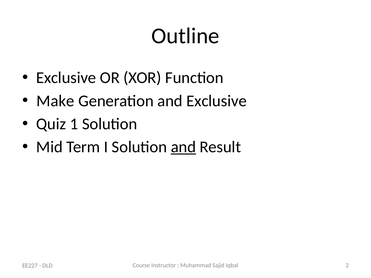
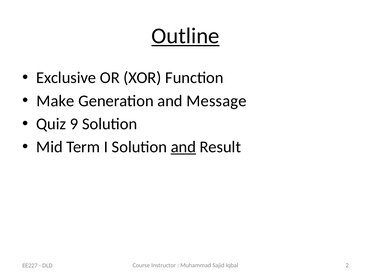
Outline underline: none -> present
and Exclusive: Exclusive -> Message
1: 1 -> 9
